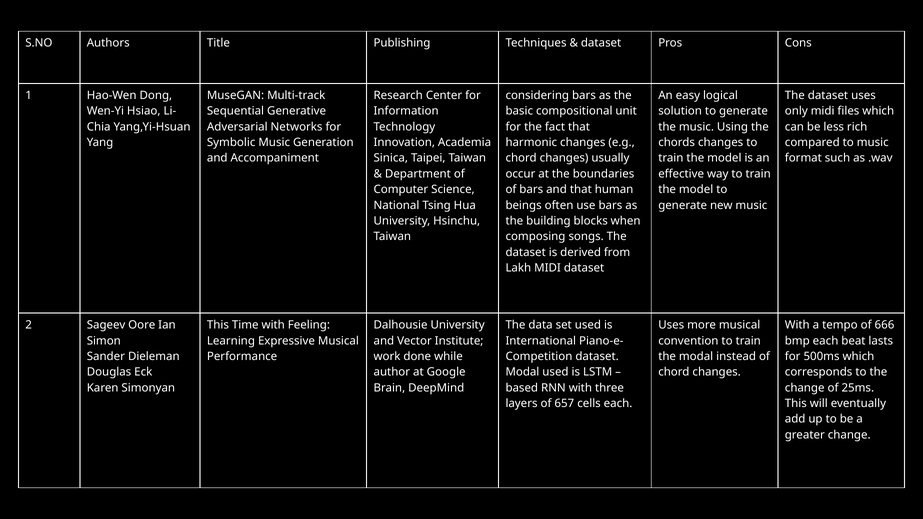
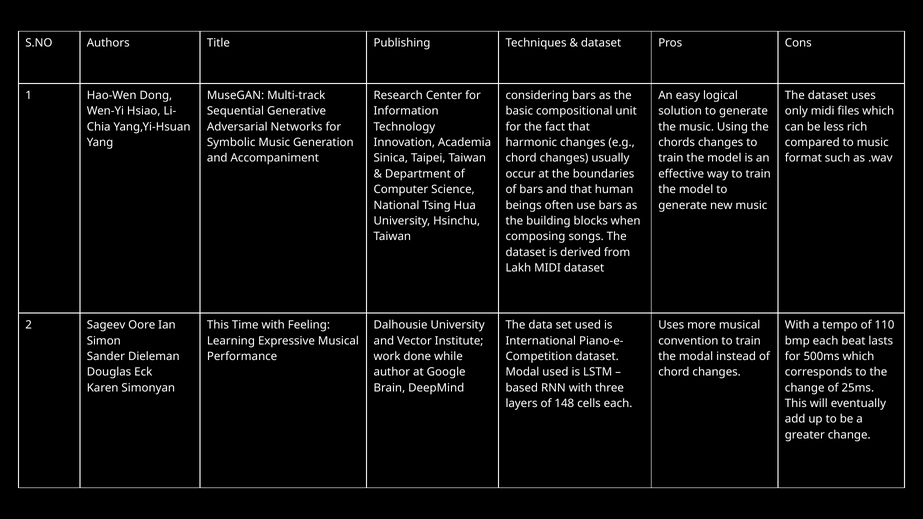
666: 666 -> 110
657: 657 -> 148
